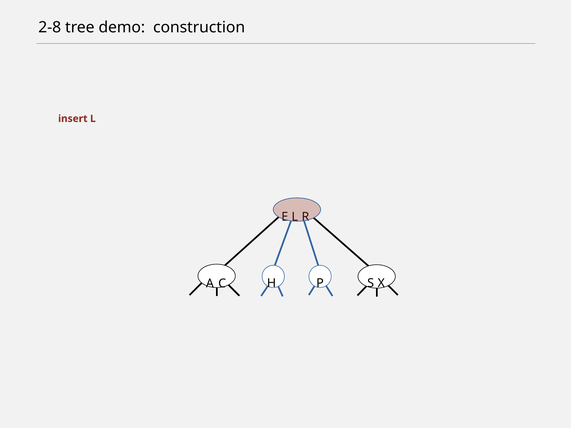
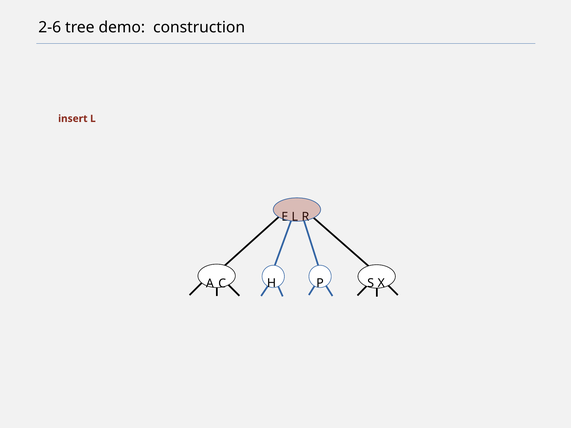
2-8: 2-8 -> 2-6
